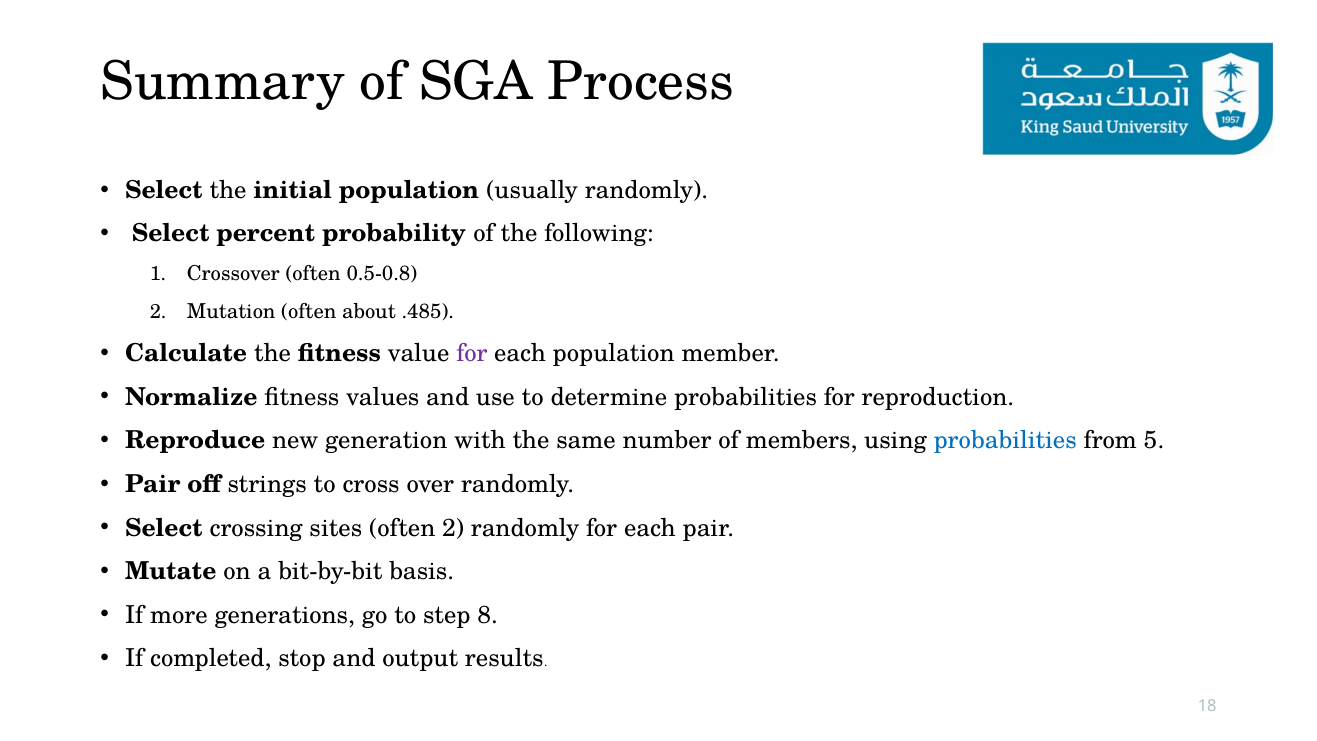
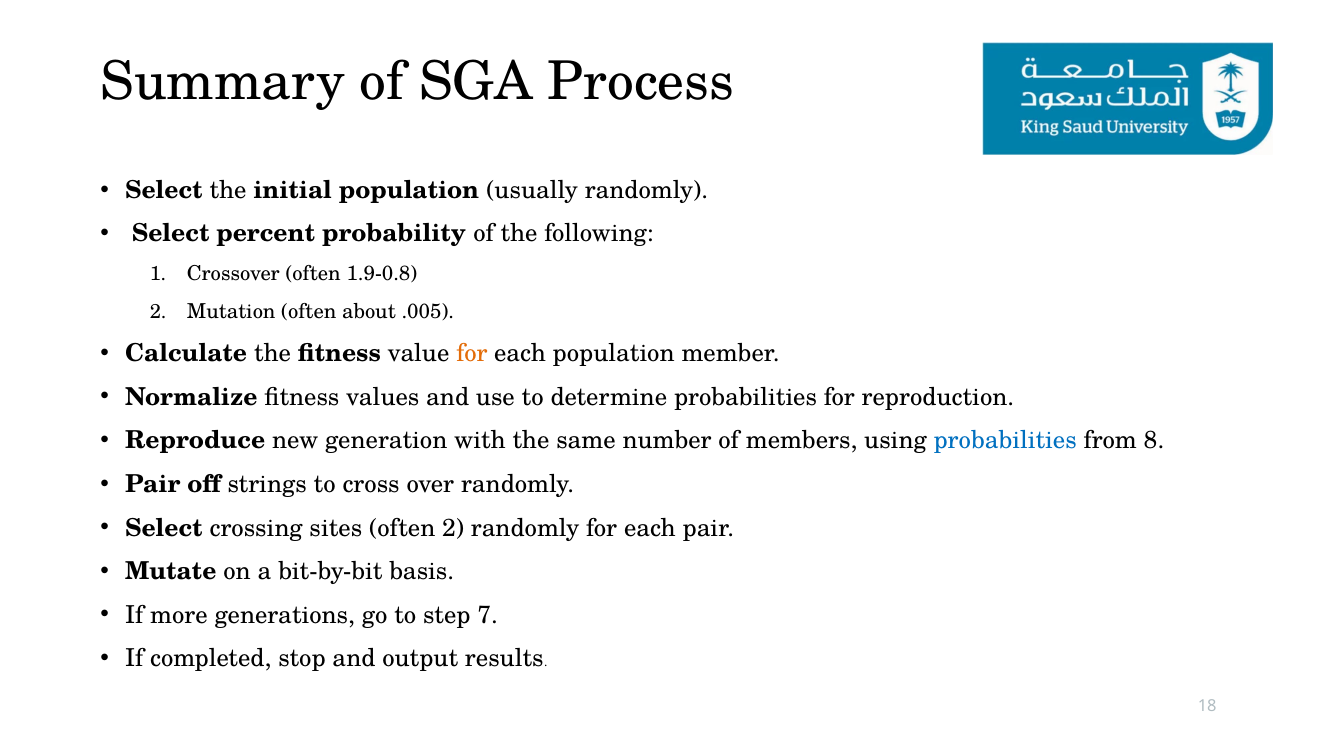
0.5-0.8: 0.5-0.8 -> 1.9-0.8
.485: .485 -> .005
for at (472, 354) colour: purple -> orange
5: 5 -> 8
8: 8 -> 7
